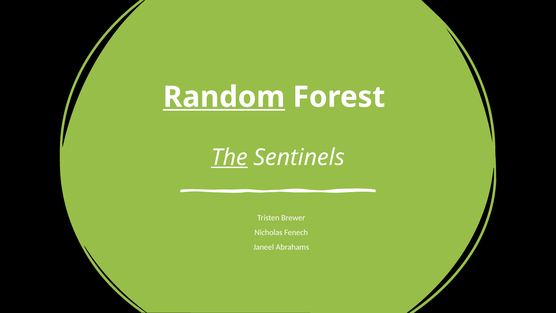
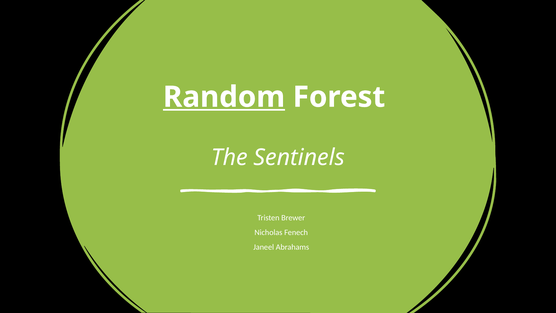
The underline: present -> none
